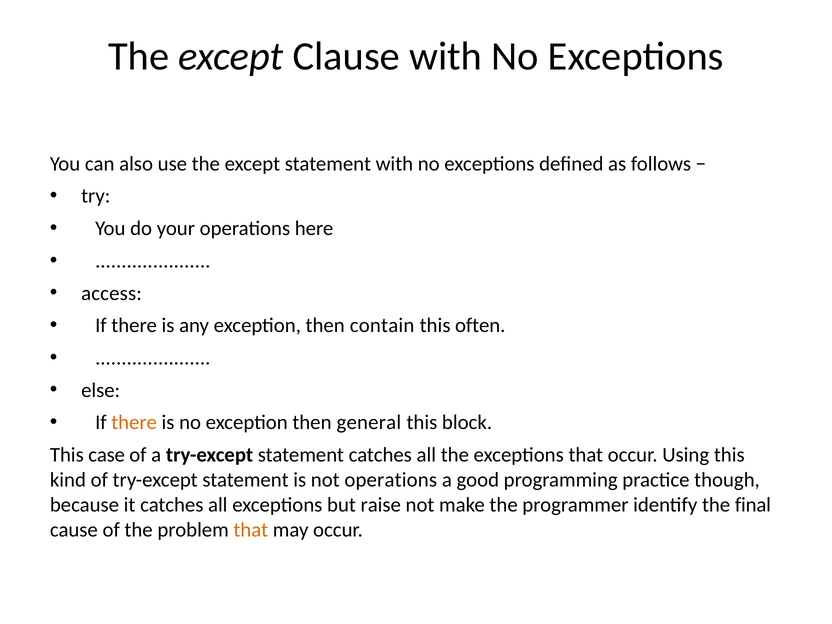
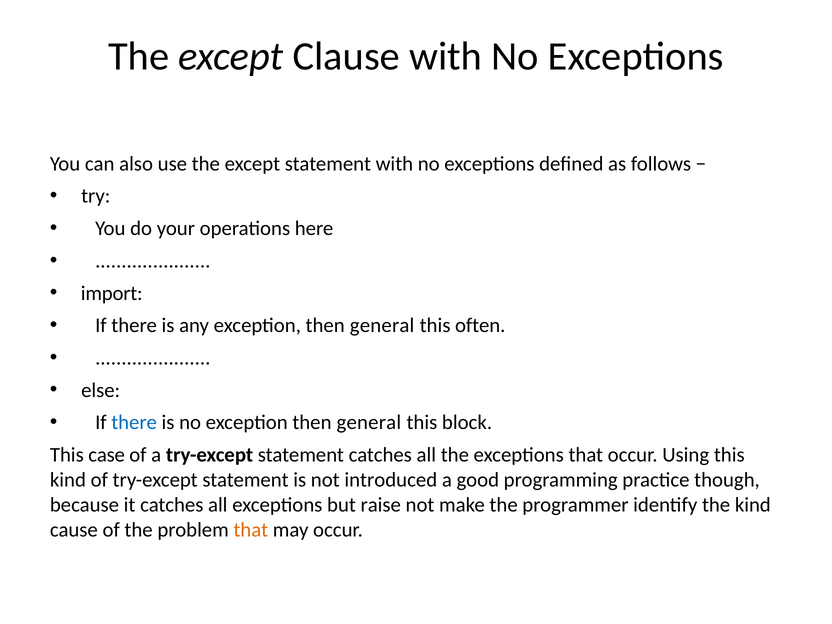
access: access -> import
any exception then contain: contain -> general
there at (134, 423) colour: orange -> blue
not operations: operations -> introduced
the final: final -> kind
